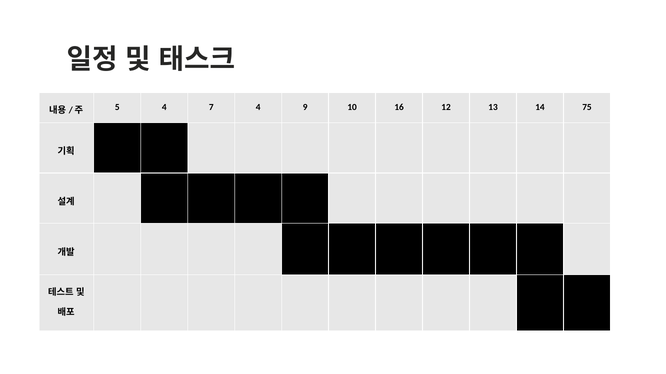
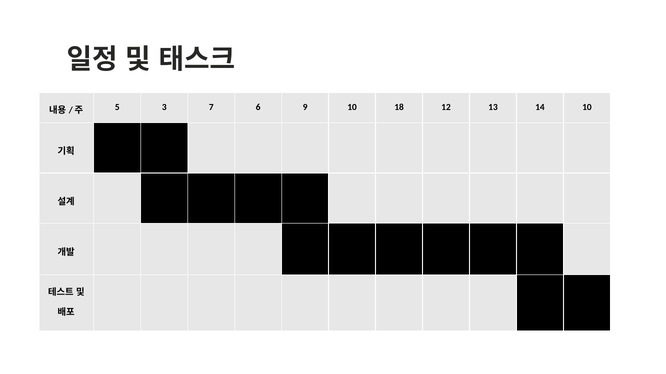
5 4: 4 -> 3
7 4: 4 -> 6
16: 16 -> 18
14 75: 75 -> 10
